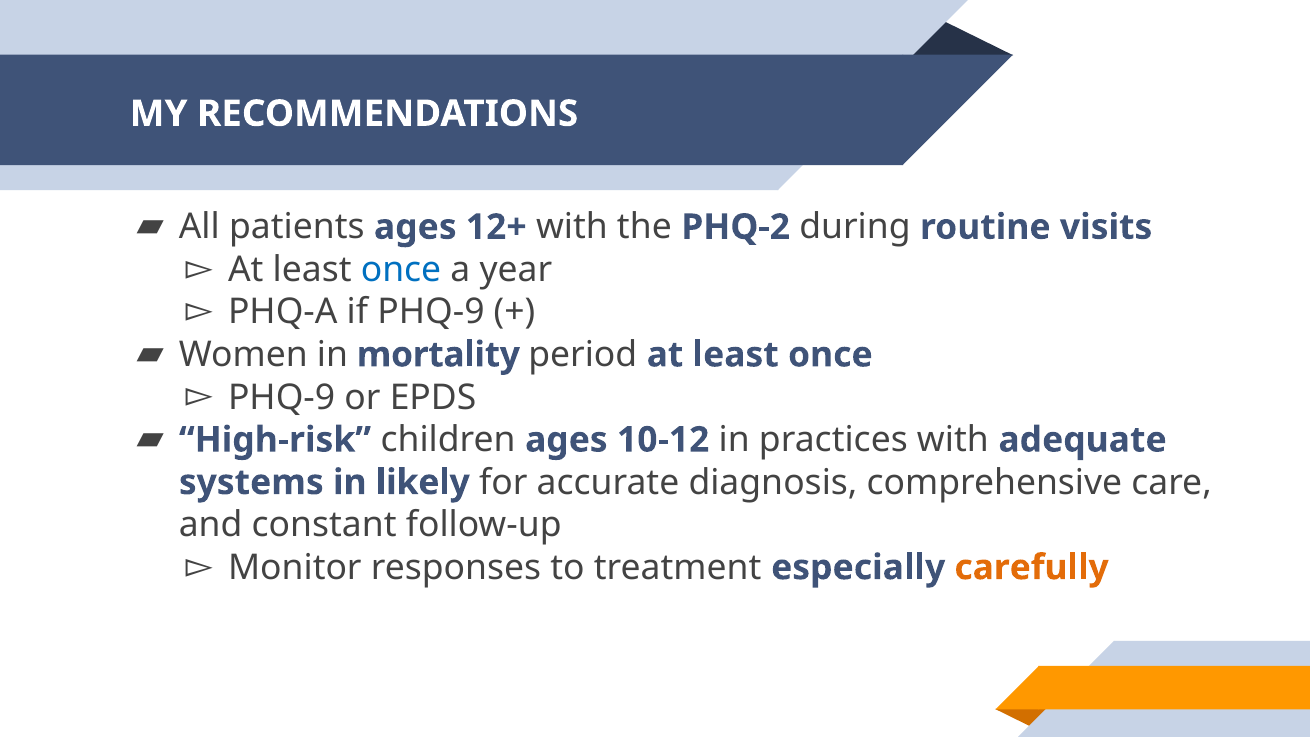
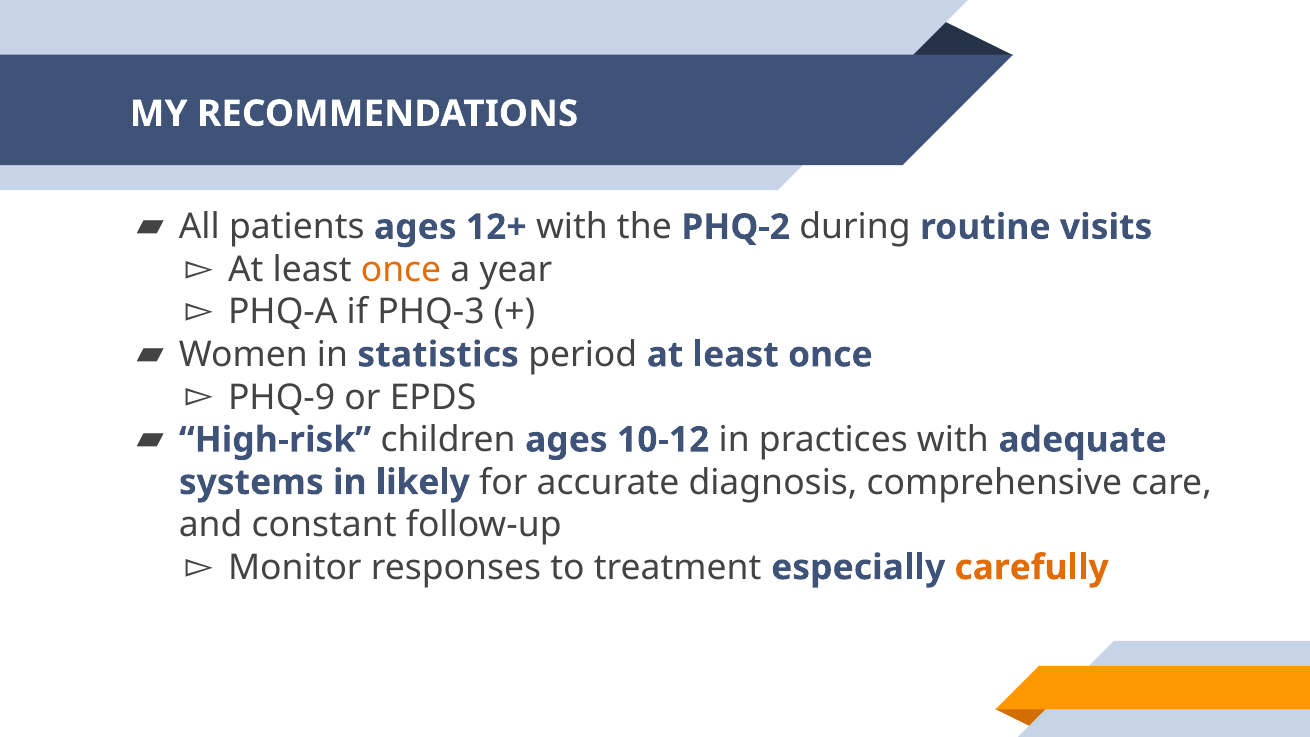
once at (401, 270) colour: blue -> orange
if PHQ-9: PHQ-9 -> PHQ-3
mortality: mortality -> statistics
